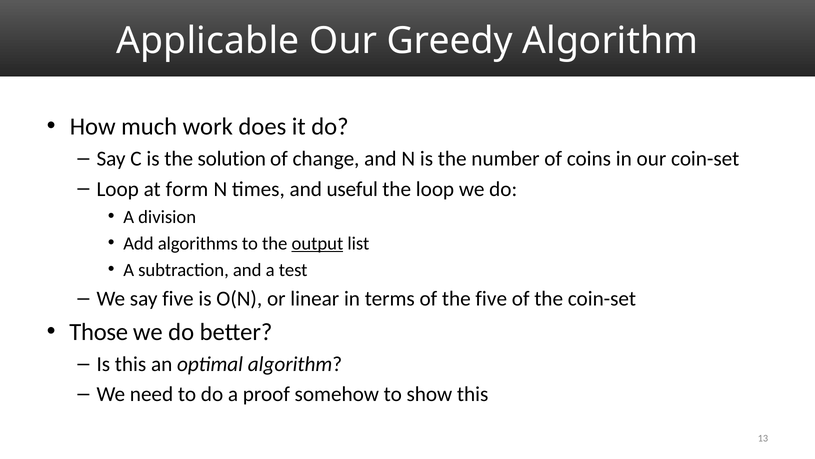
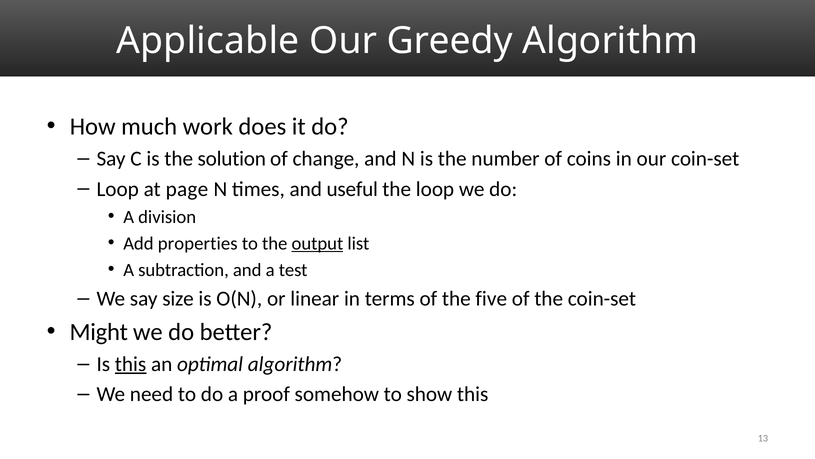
form: form -> page
algorithms: algorithms -> properties
say five: five -> size
Those: Those -> Might
this at (131, 364) underline: none -> present
